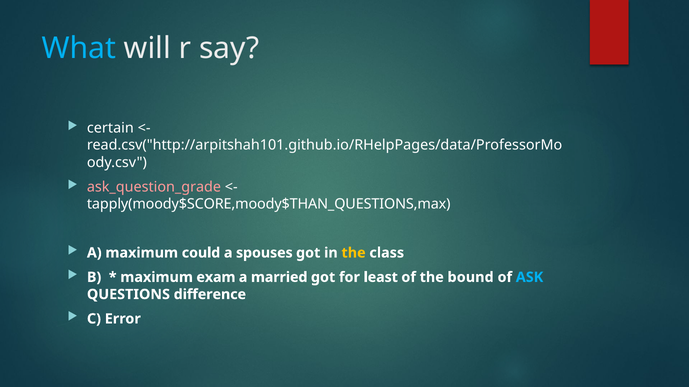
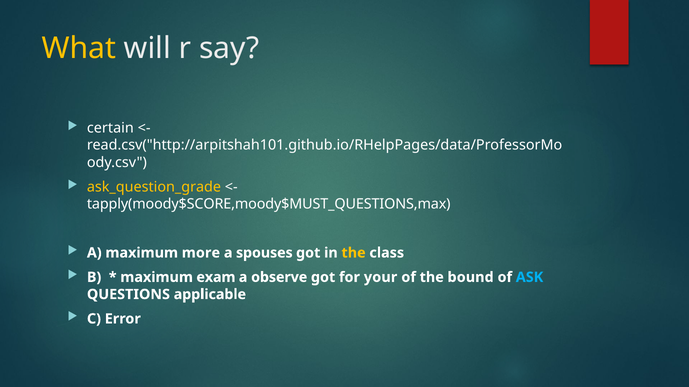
What colour: light blue -> yellow
ask_question_grade colour: pink -> yellow
tapply(moody$SCORE,moody$THAN_QUESTIONS,max: tapply(moody$SCORE,moody$THAN_QUESTIONS,max -> tapply(moody$SCORE,moody$MUST_QUESTIONS,max
could: could -> more
married: married -> observe
least: least -> your
difference: difference -> applicable
